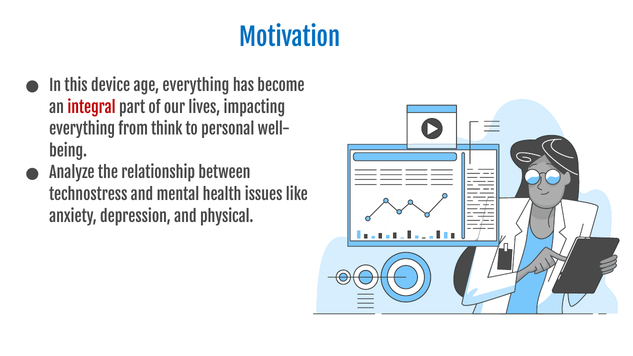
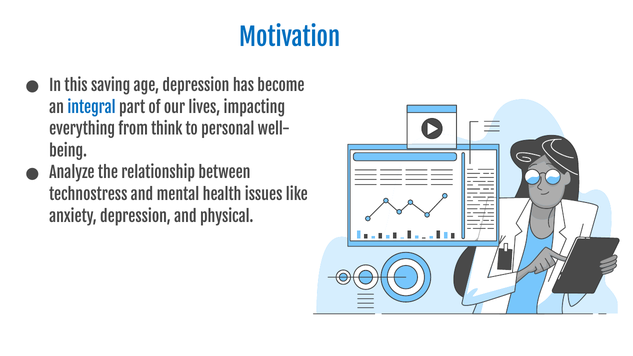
device: device -> saving
age everything: everything -> depression
integral colour: red -> blue
